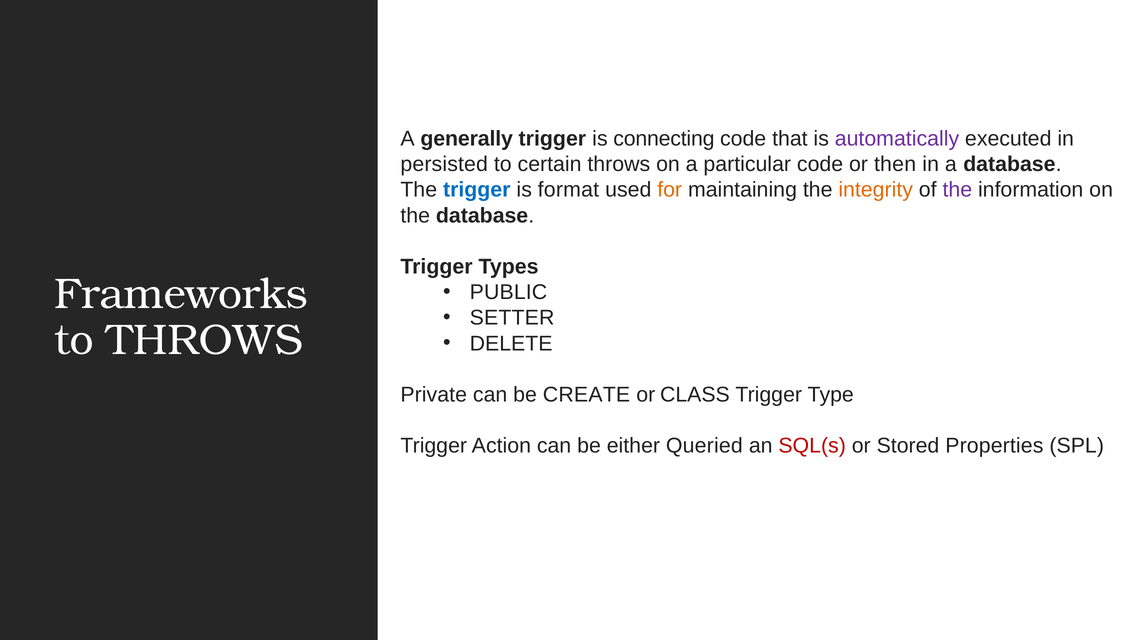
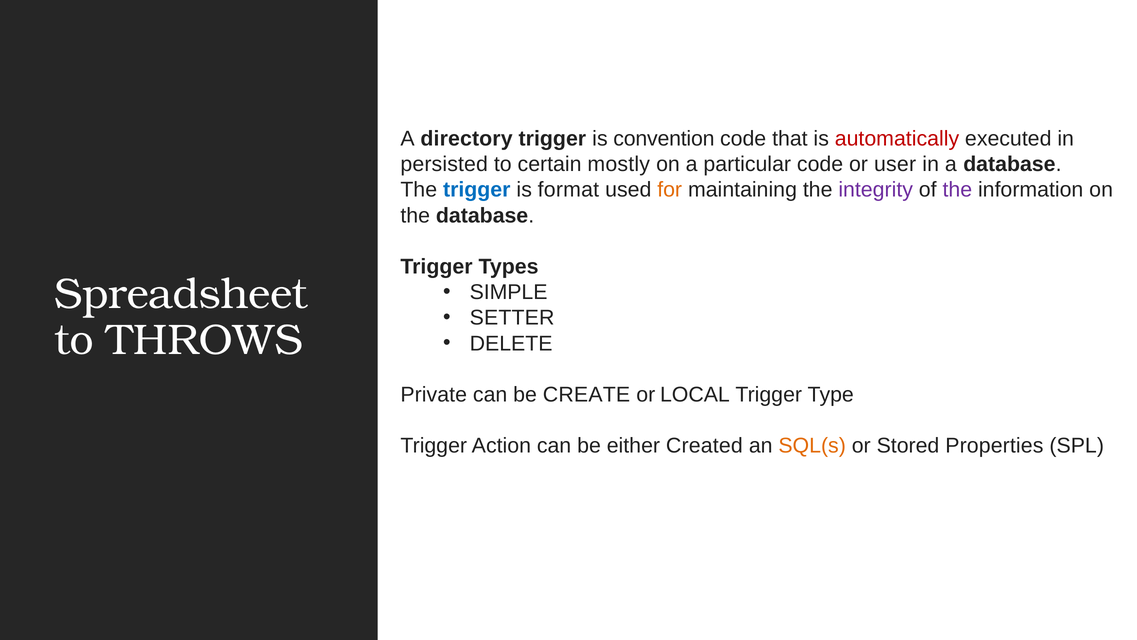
generally: generally -> directory
connecting: connecting -> convention
automatically colour: purple -> red
certain throws: throws -> mostly
then: then -> user
integrity colour: orange -> purple
Frameworks: Frameworks -> Spreadsheet
PUBLIC: PUBLIC -> SIMPLE
CLASS: CLASS -> LOCAL
Queried: Queried -> Created
SQL(s colour: red -> orange
